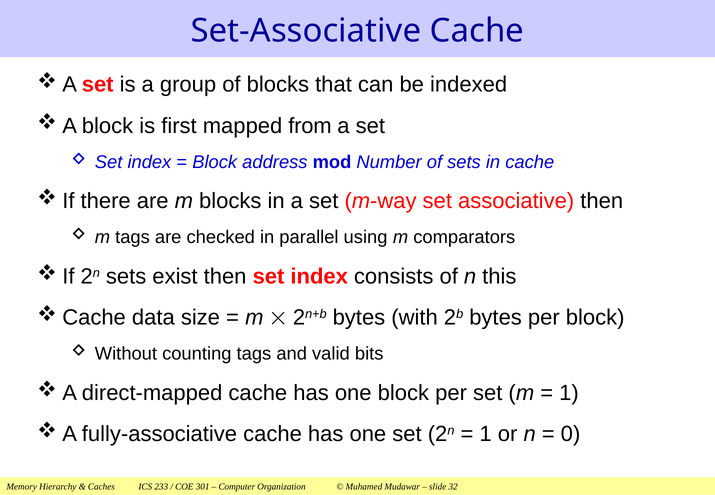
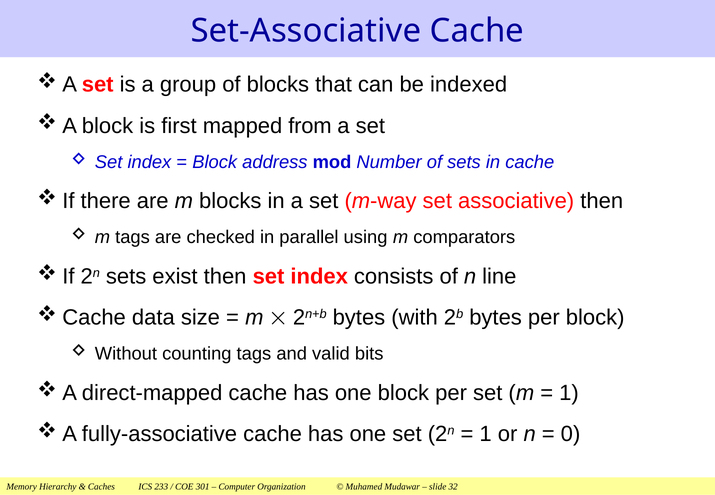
this: this -> line
